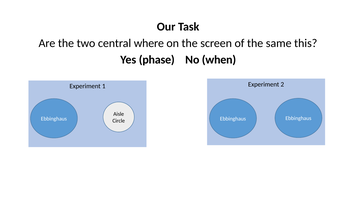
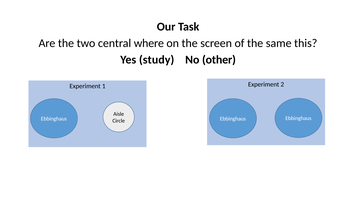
phase: phase -> study
when: when -> other
